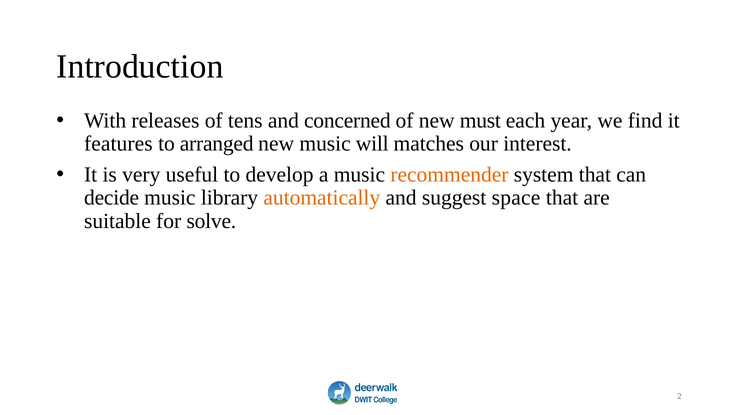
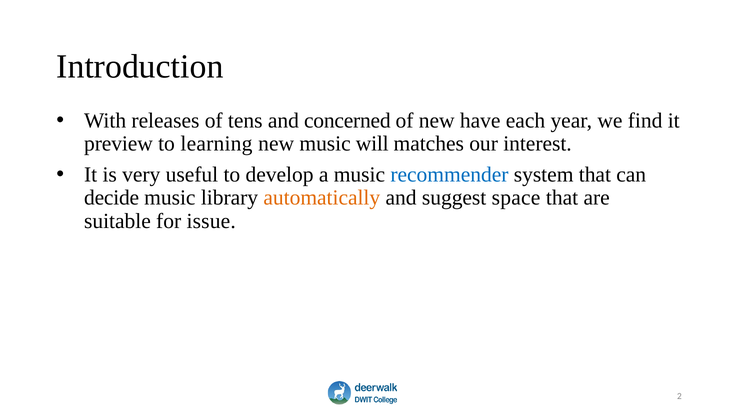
must: must -> have
features: features -> preview
arranged: arranged -> learning
recommender colour: orange -> blue
solve: solve -> issue
